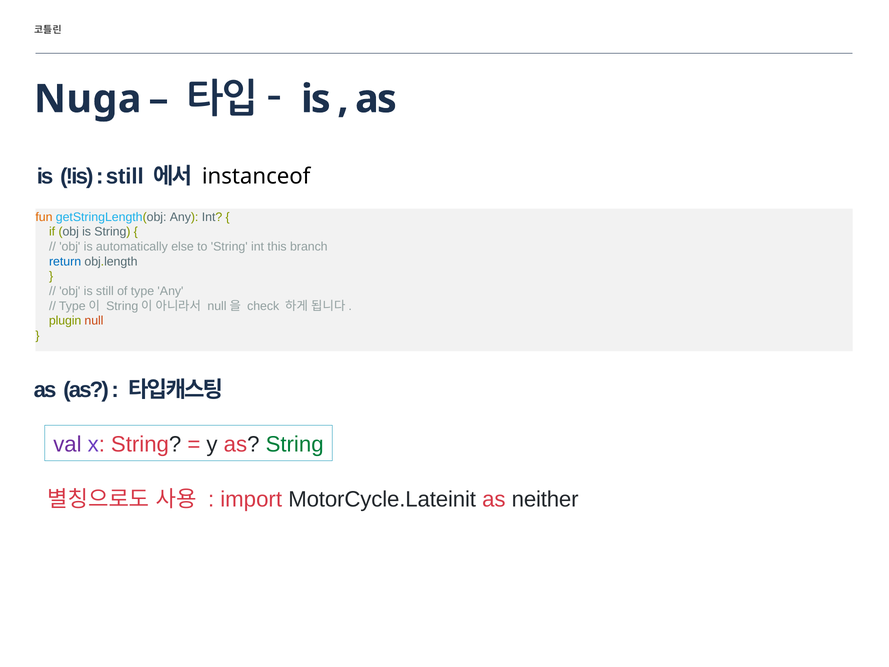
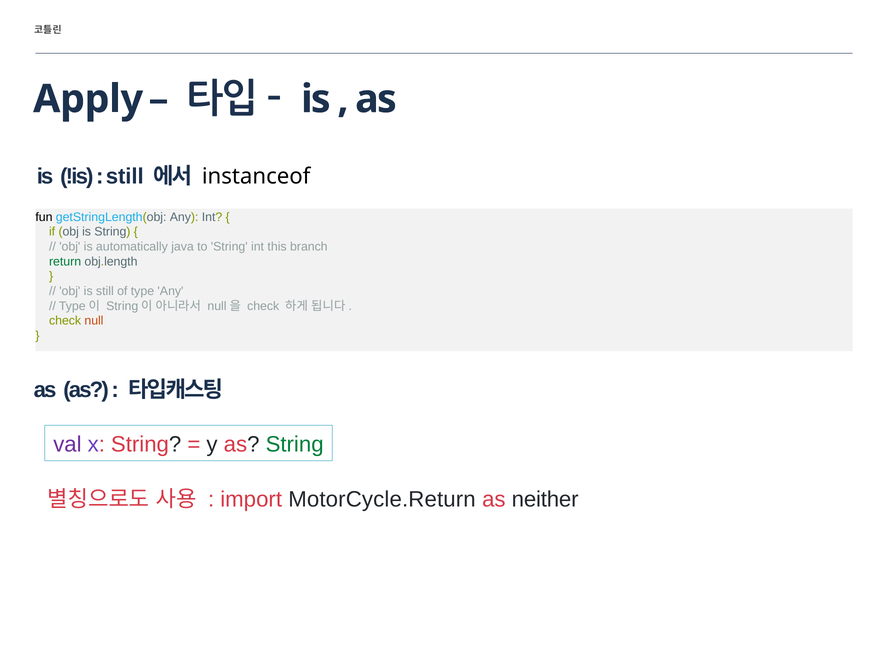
Nuga: Nuga -> Apply
fun colour: orange -> black
else: else -> java
return colour: blue -> green
plugin at (65, 321): plugin -> check
MotorCycle.Lateinit: MotorCycle.Lateinit -> MotorCycle.Return
